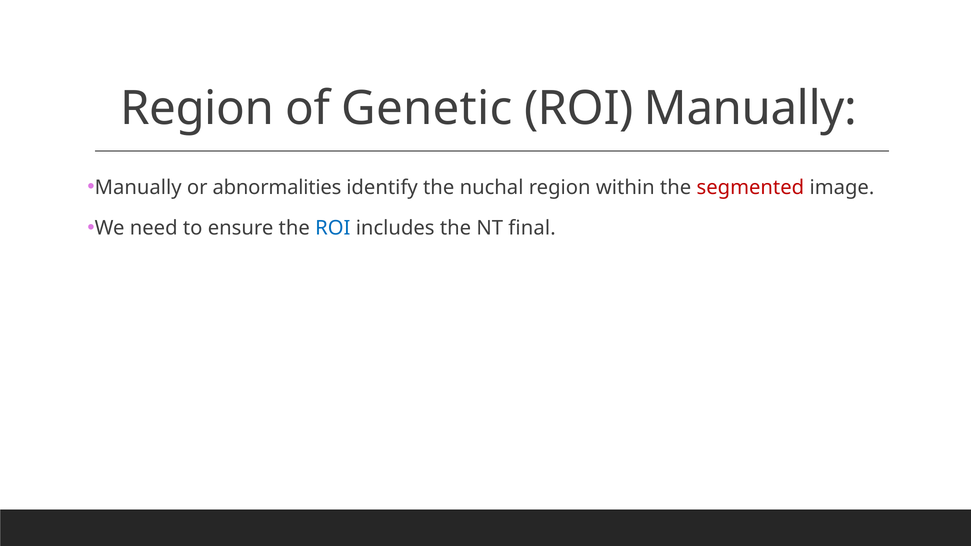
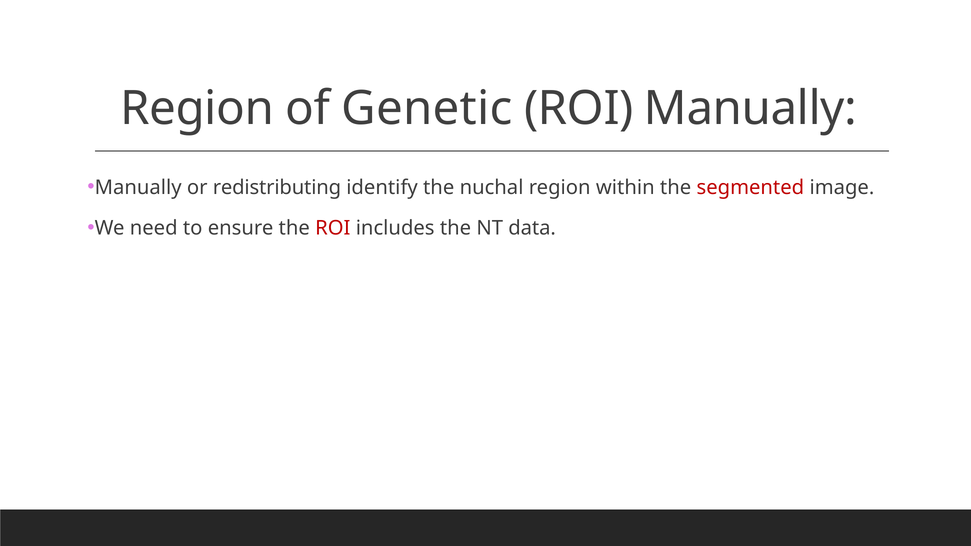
abnormalities: abnormalities -> redistributing
ROI at (333, 228) colour: blue -> red
final: final -> data
